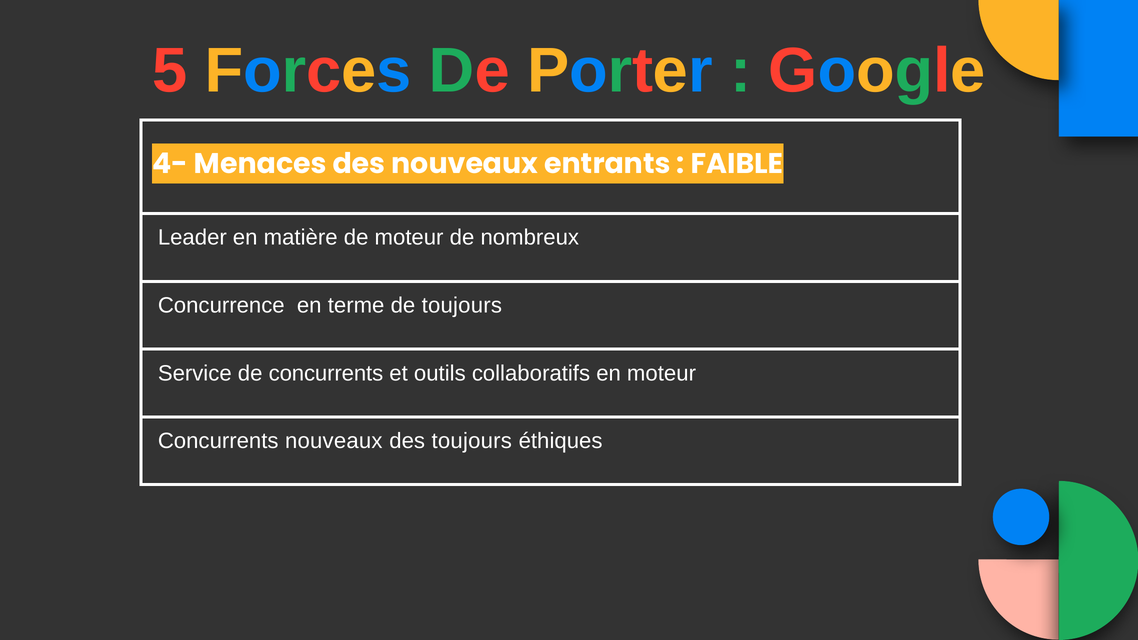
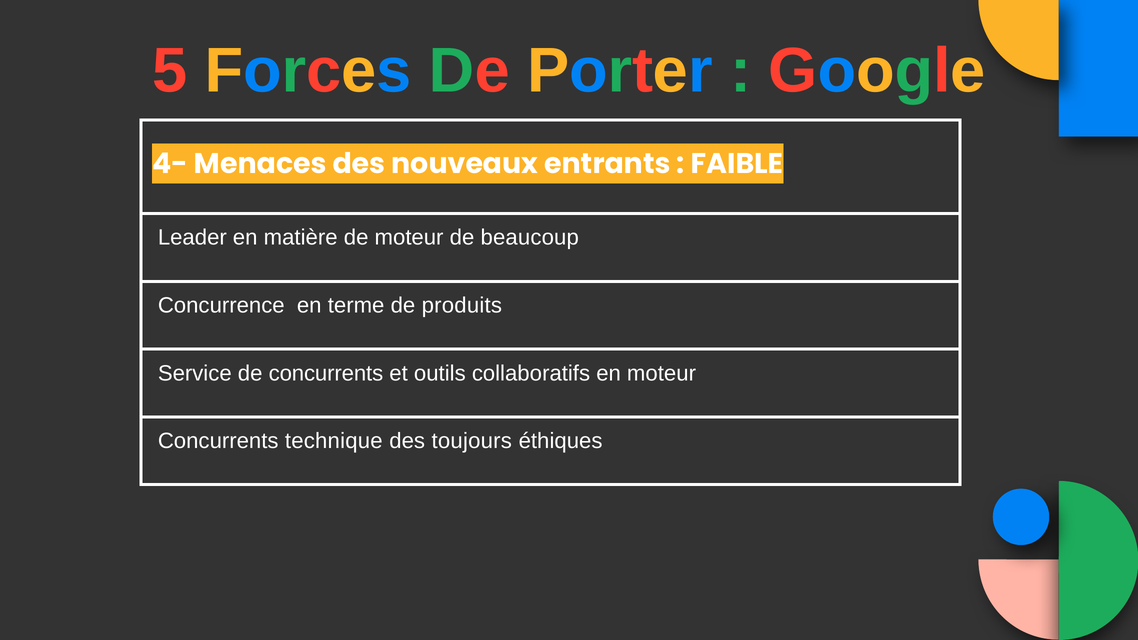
nombreux: nombreux -> beaucoup
de toujours: toujours -> produits
Concurrents nouveaux: nouveaux -> technique
